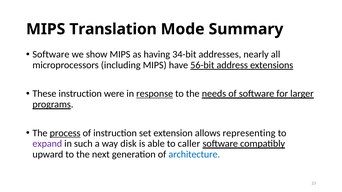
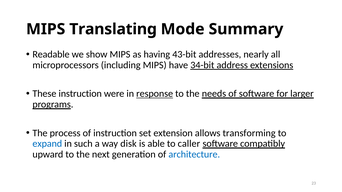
Translation: Translation -> Translating
Software at (51, 54): Software -> Readable
34-bit: 34-bit -> 43-bit
56-bit: 56-bit -> 34-bit
process underline: present -> none
representing: representing -> transforming
expand colour: purple -> blue
